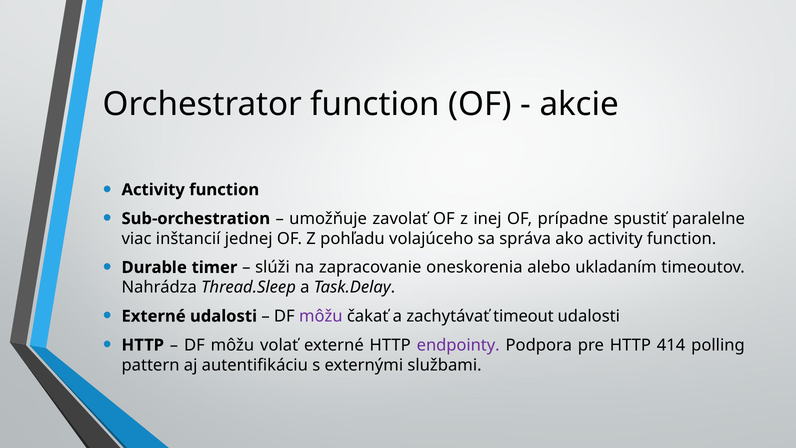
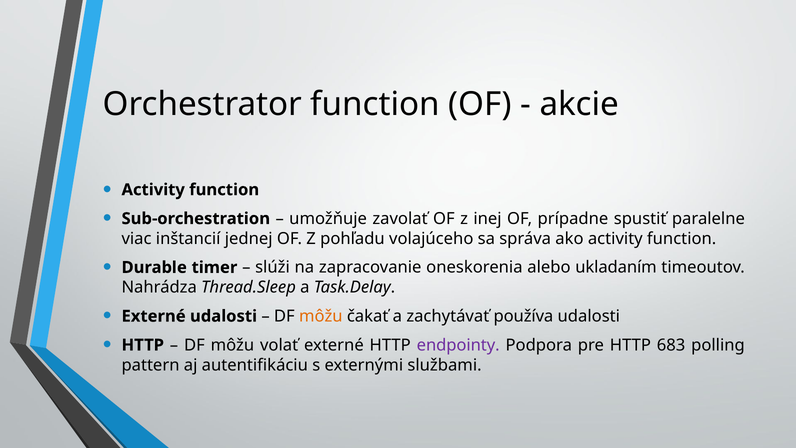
môžu at (321, 316) colour: purple -> orange
timeout: timeout -> používa
414: 414 -> 683
